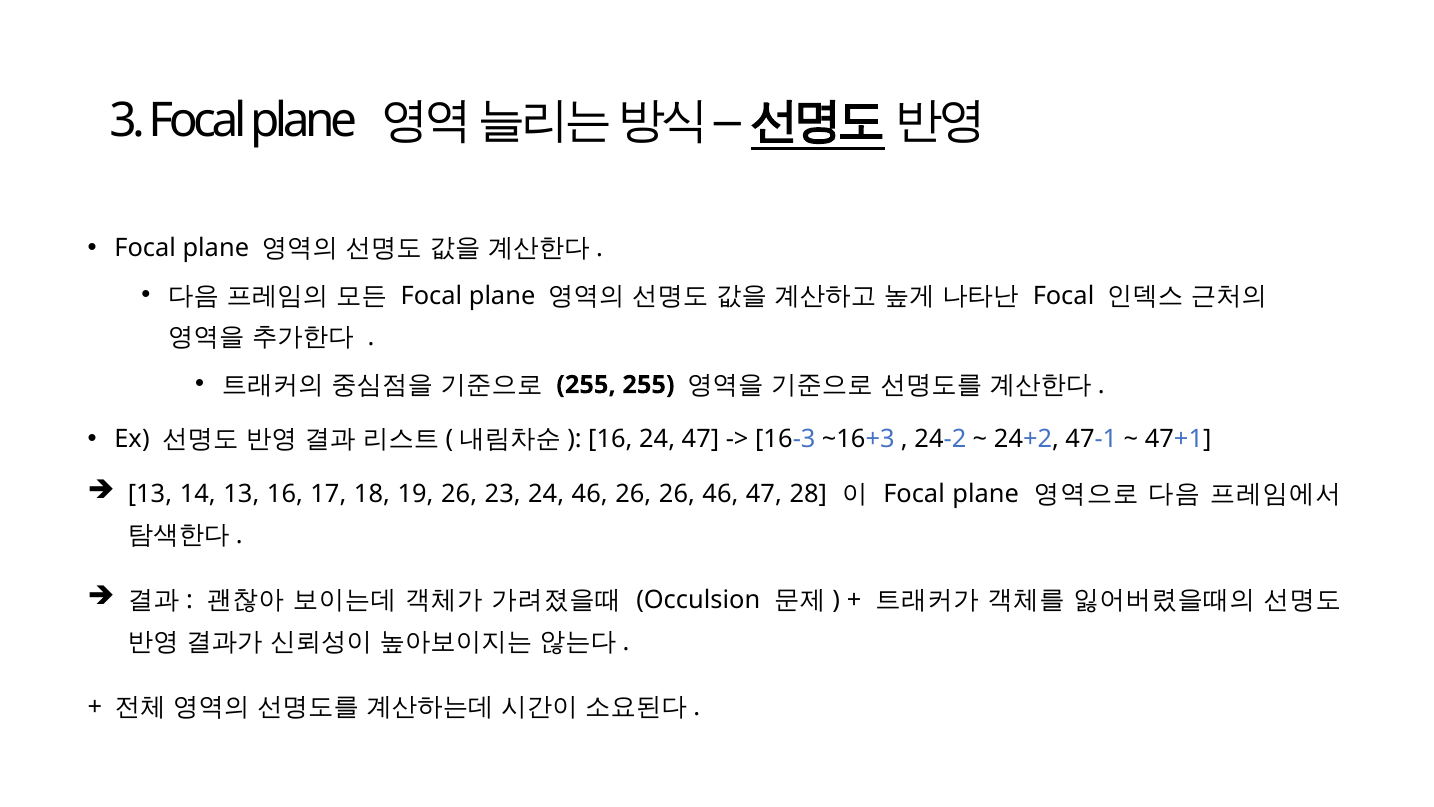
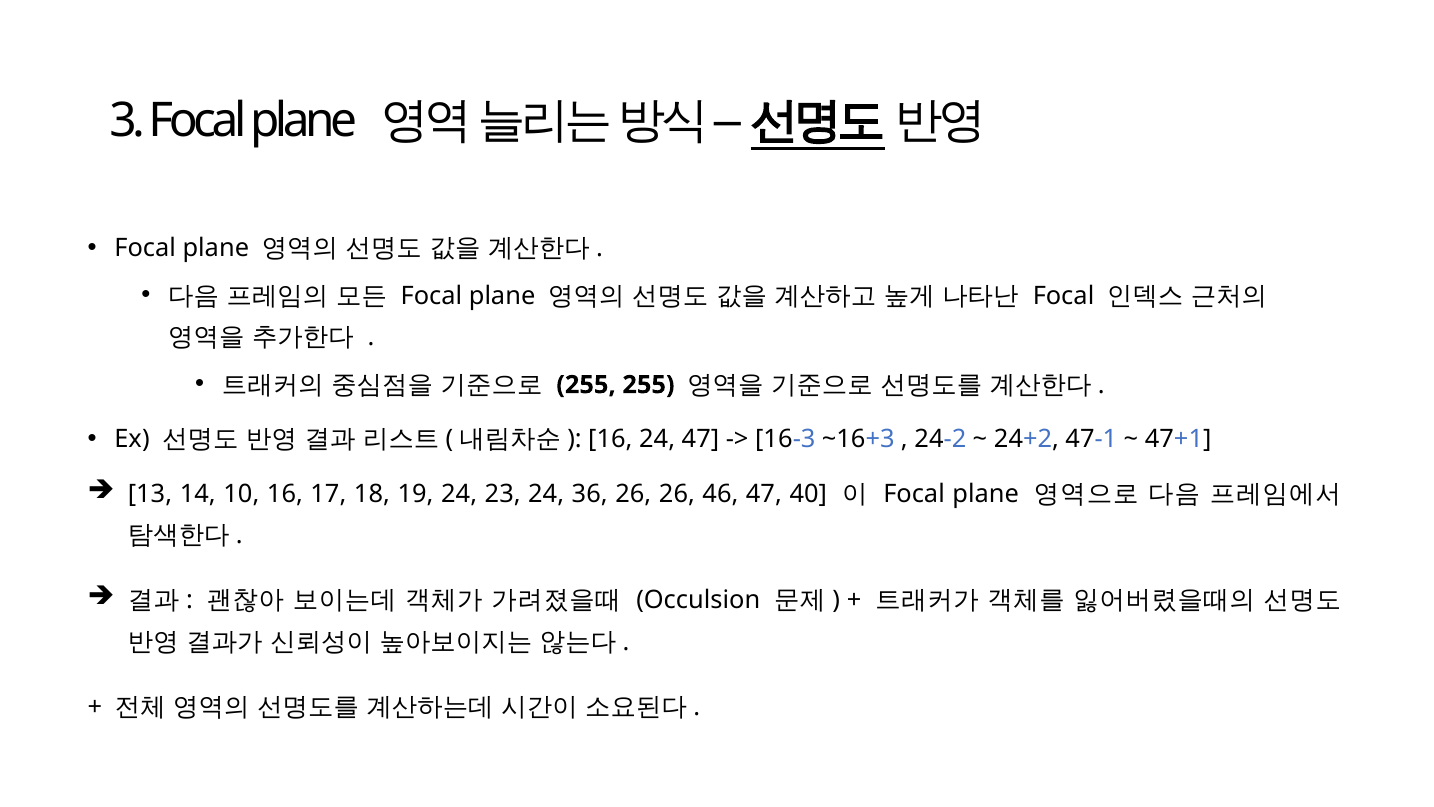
14 13: 13 -> 10
19 26: 26 -> 24
24 46: 46 -> 36
28: 28 -> 40
